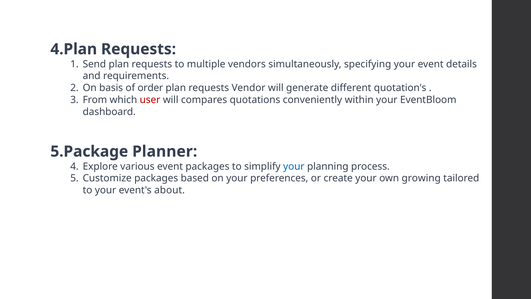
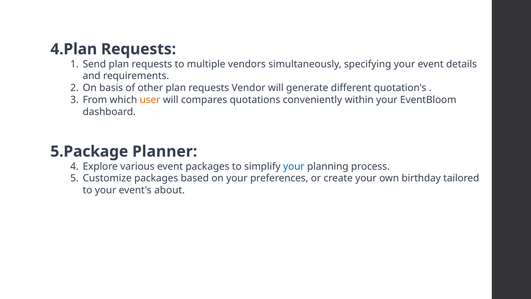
order: order -> other
user colour: red -> orange
growing: growing -> birthday
